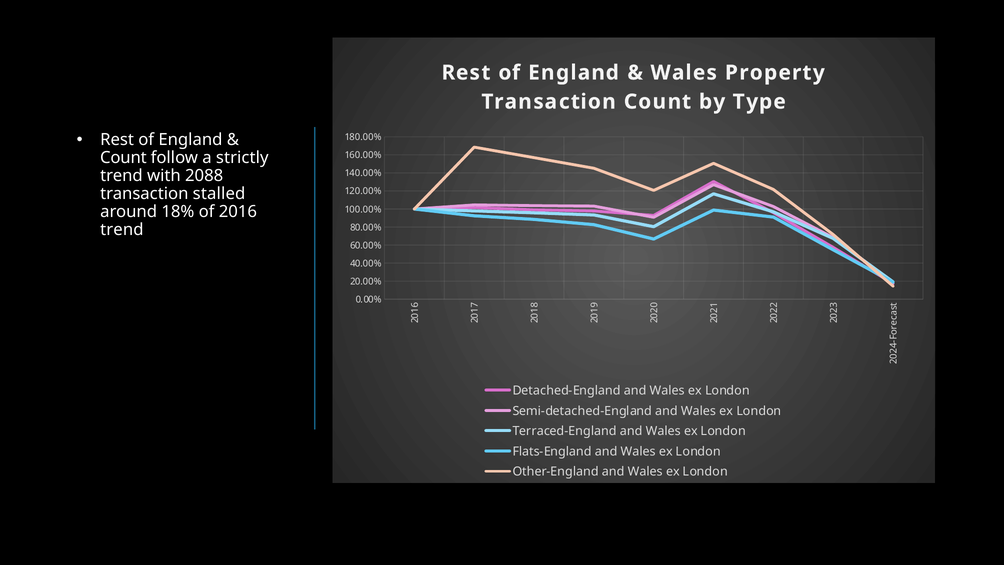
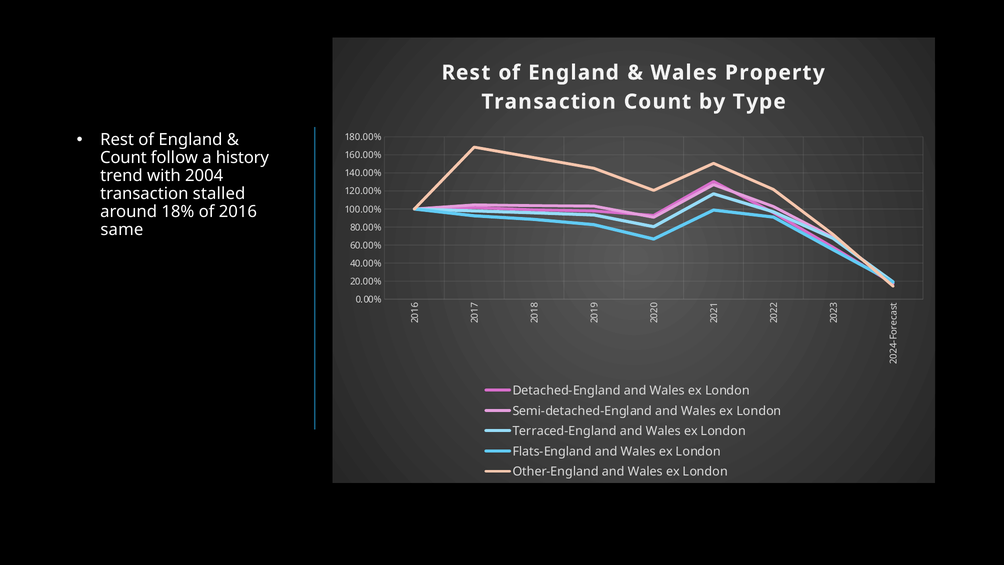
strictly: strictly -> history
2088: 2088 -> 2004
trend at (122, 230): trend -> same
